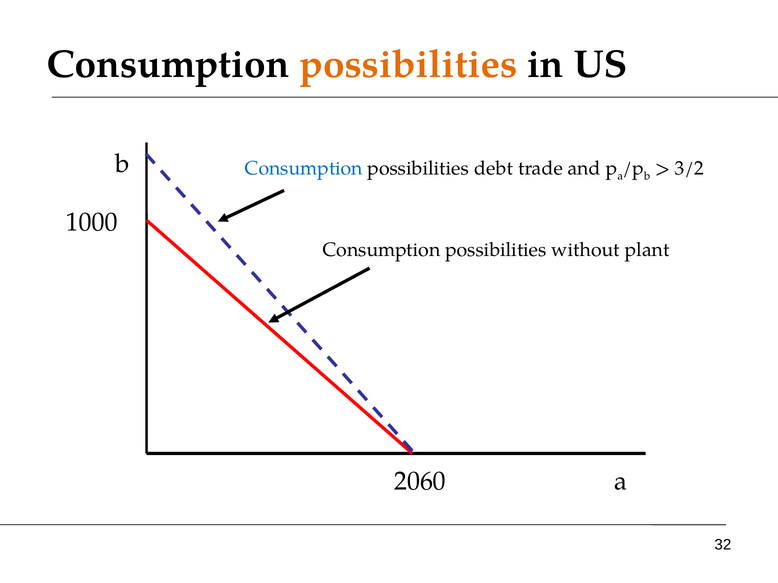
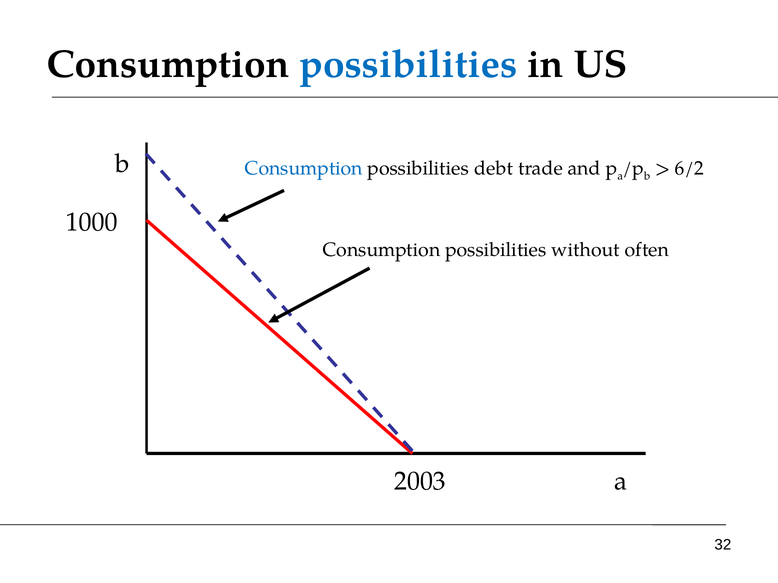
possibilities at (408, 64) colour: orange -> blue
3/2: 3/2 -> 6/2
plant: plant -> often
2060: 2060 -> 2003
